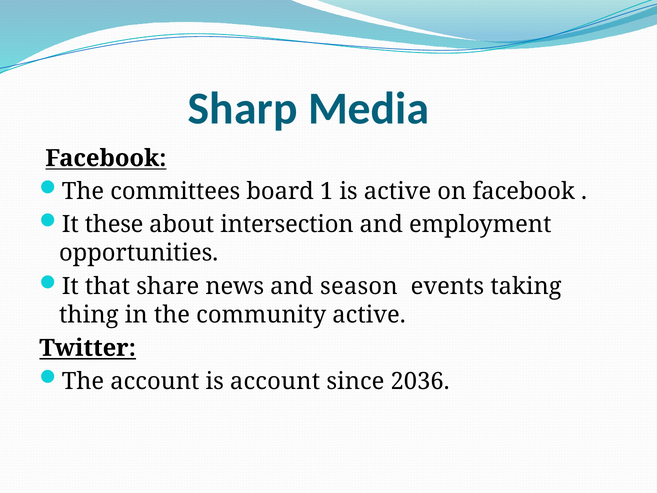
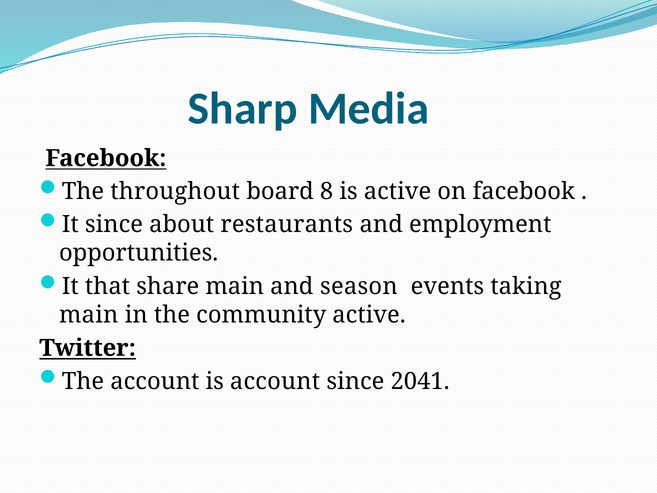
committees: committees -> throughout
1: 1 -> 8
It these: these -> since
intersection: intersection -> restaurants
share news: news -> main
thing at (89, 315): thing -> main
2036: 2036 -> 2041
